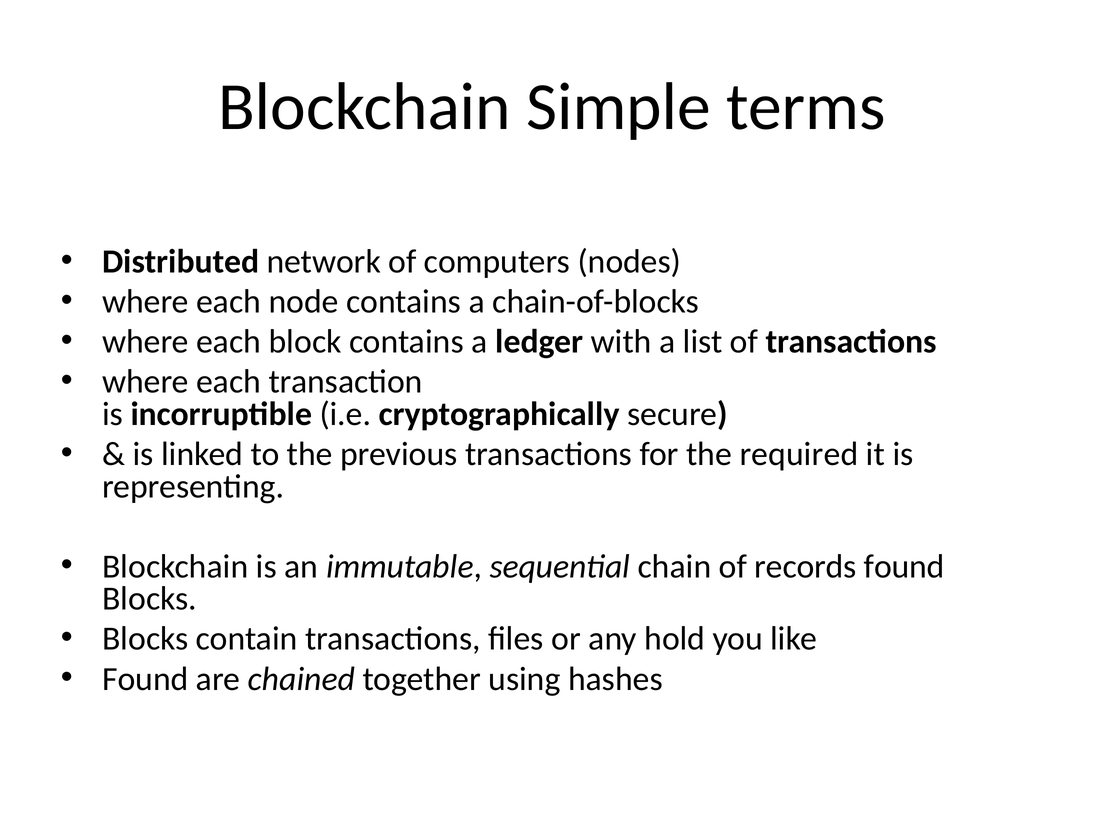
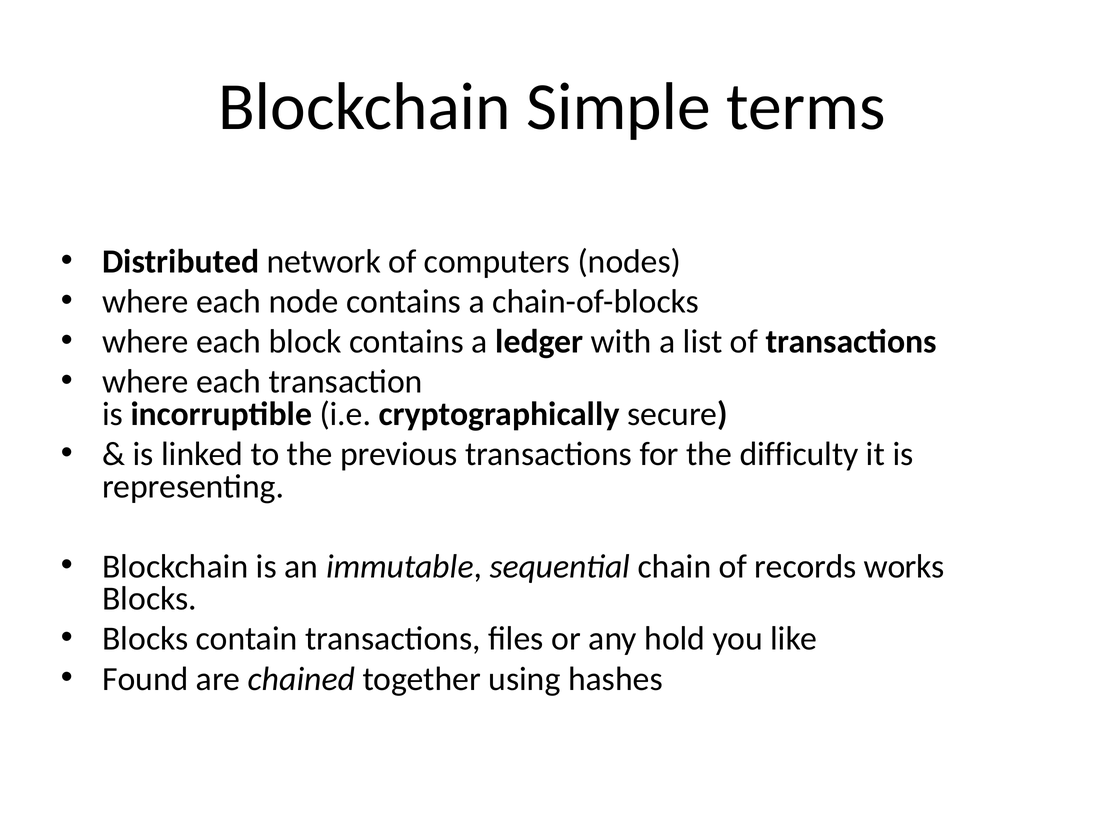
required: required -> difficulty
records found: found -> works
